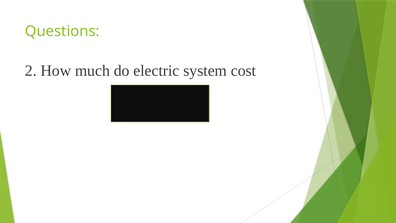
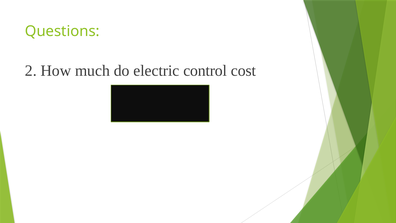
system: system -> control
